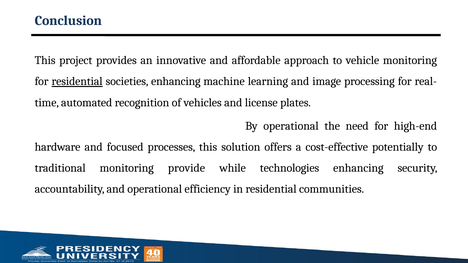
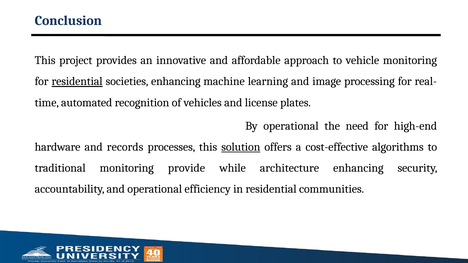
focused: focused -> records
solution underline: none -> present
potentially: potentially -> algorithms
technologies: technologies -> architecture
